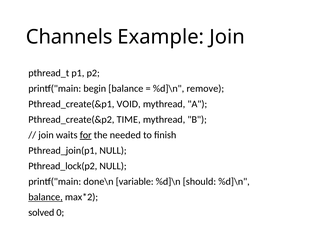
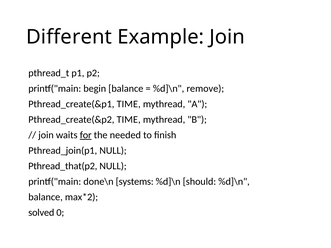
Channels: Channels -> Different
Pthread_create(&p1 VOID: VOID -> TIME
Pthread_lock(p2: Pthread_lock(p2 -> Pthread_that(p2
variable: variable -> systems
balance at (46, 197) underline: present -> none
